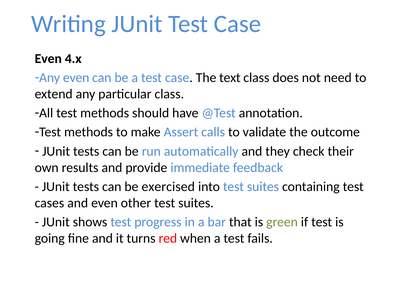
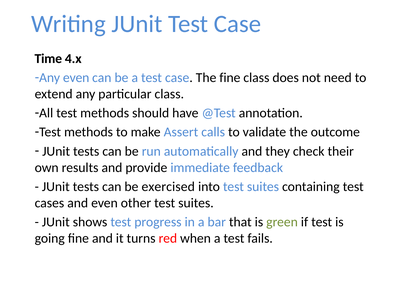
Even at (48, 59): Even -> Time
The text: text -> fine
